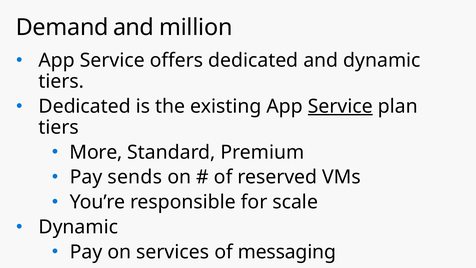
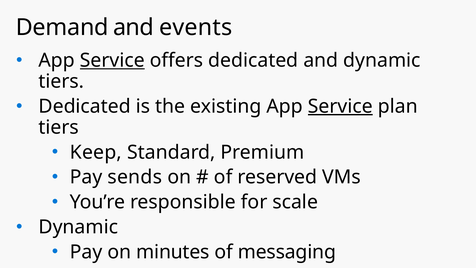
million: million -> events
Service at (112, 60) underline: none -> present
More: More -> Keep
services: services -> minutes
